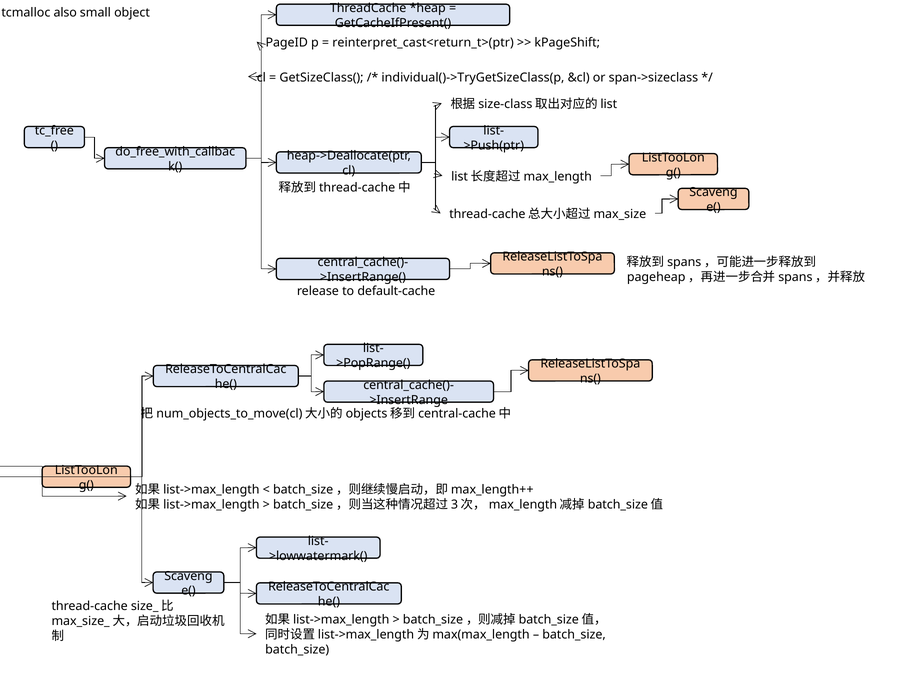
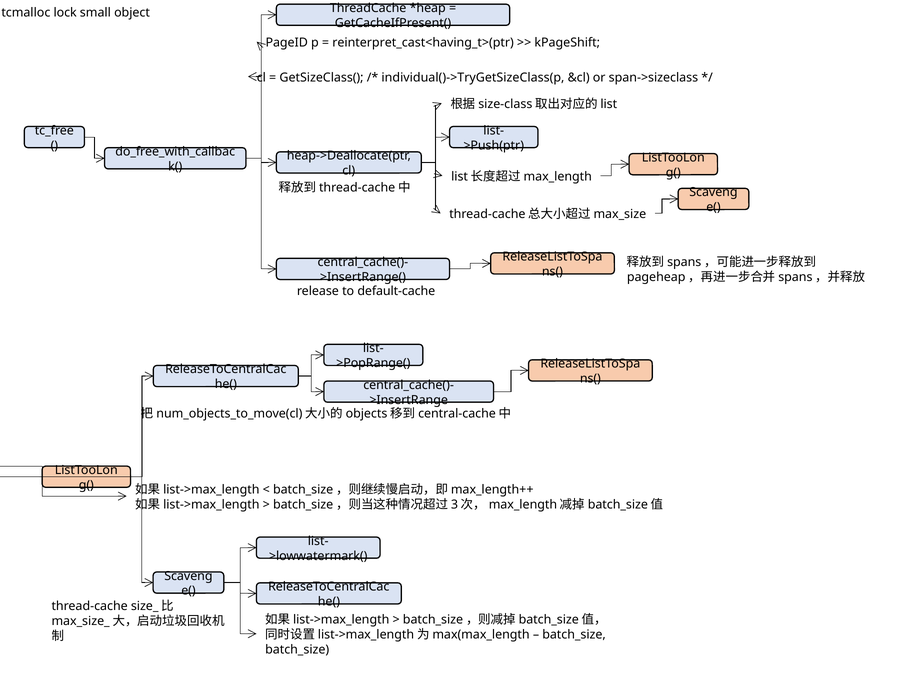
also: also -> lock
reinterpret_cast<return_t>(ptr: reinterpret_cast<return_t>(ptr -> reinterpret_cast<having_t>(ptr
